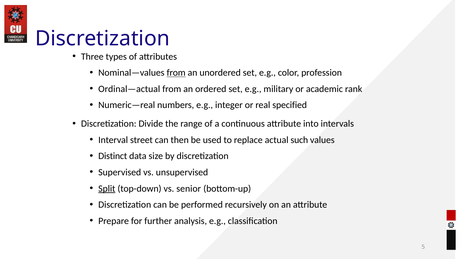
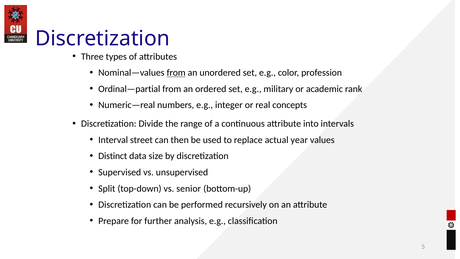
Ordinal—actual: Ordinal—actual -> Ordinal—partial
specified: specified -> concepts
such: such -> year
Split underline: present -> none
